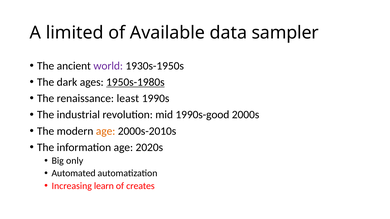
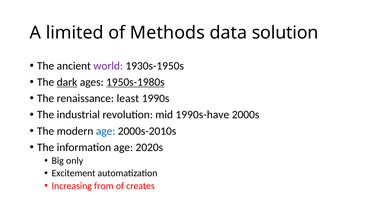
Available: Available -> Methods
sampler: sampler -> solution
dark underline: none -> present
1990s-good: 1990s-good -> 1990s-have
age at (106, 131) colour: orange -> blue
Automated: Automated -> Excitement
learn: learn -> from
